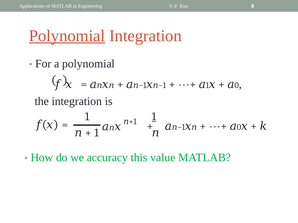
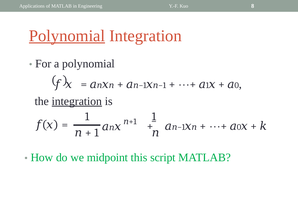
integration at (77, 101) underline: none -> present
accuracy: accuracy -> midpoint
value: value -> script
